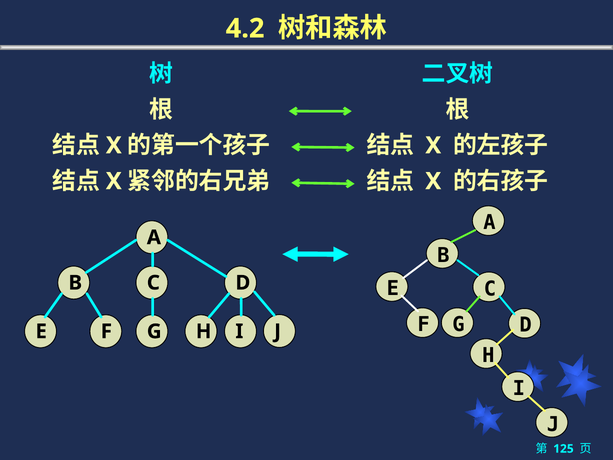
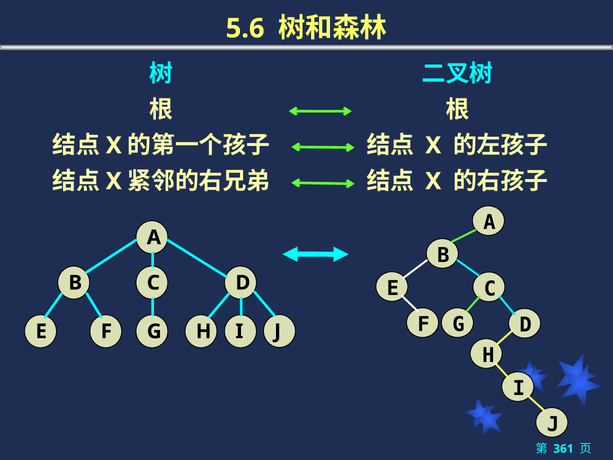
4.2: 4.2 -> 5.6
125: 125 -> 361
